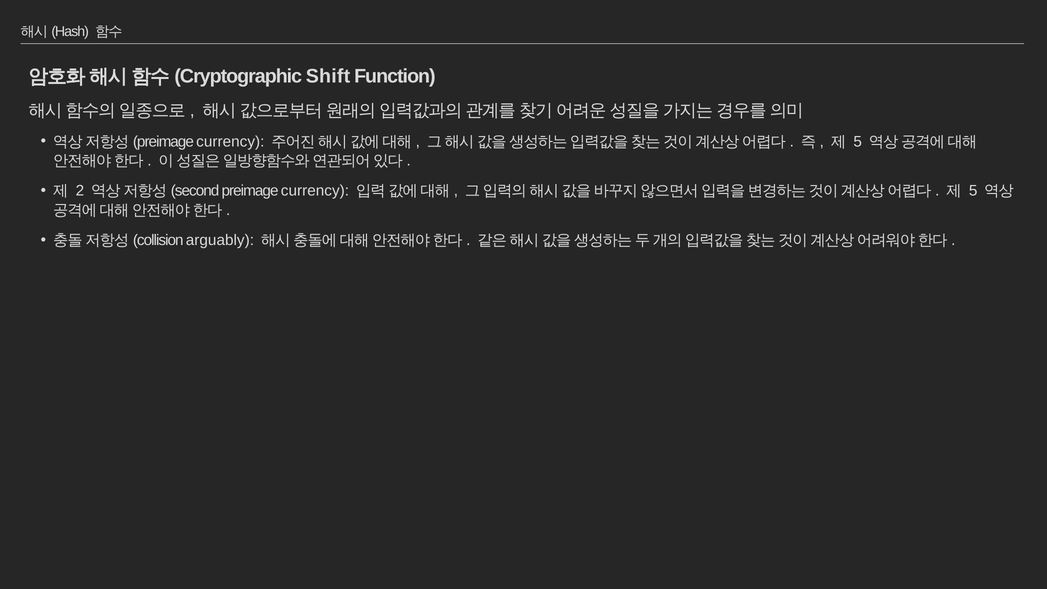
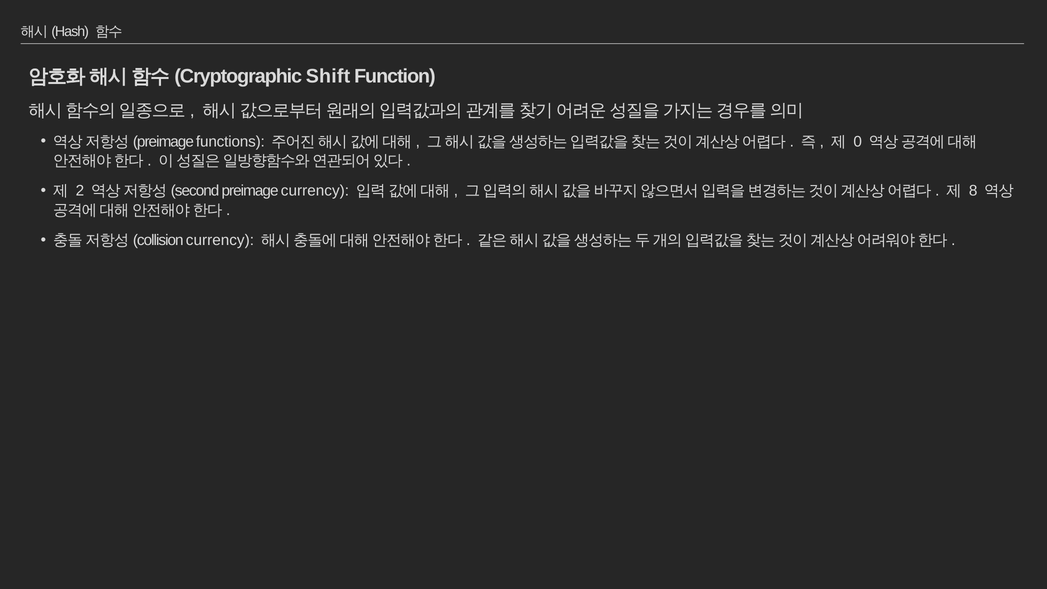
currency at (230, 142): currency -> functions
5 at (858, 142): 5 -> 0
5 at (973, 191): 5 -> 8
arguably at (220, 240): arguably -> currency
